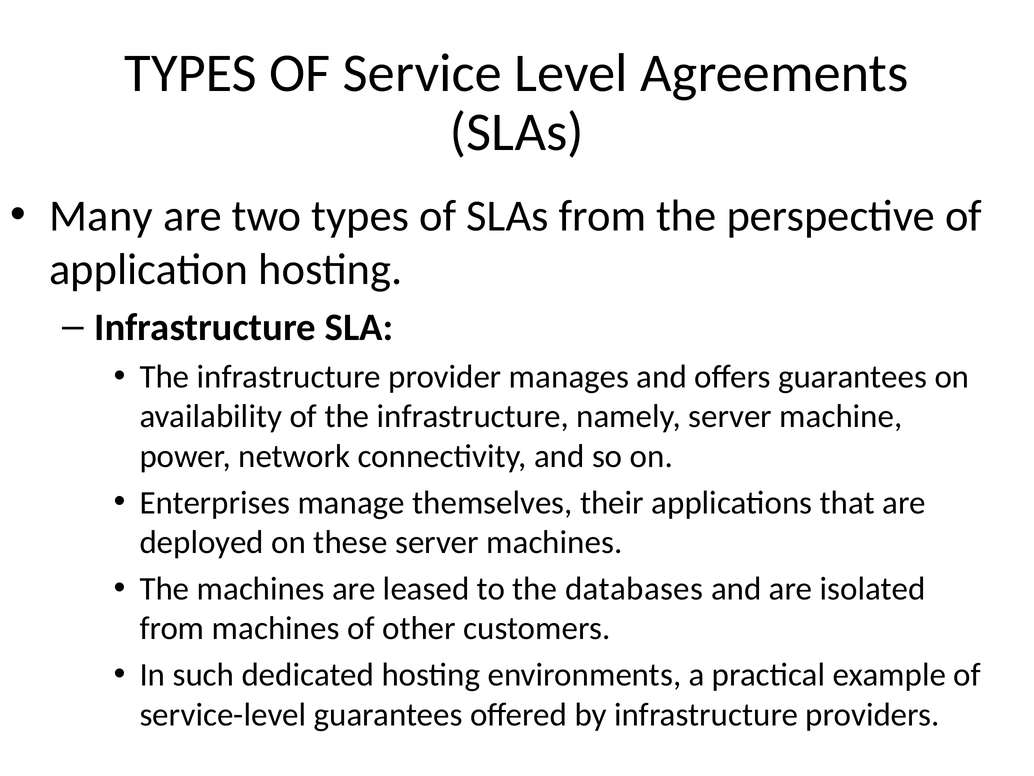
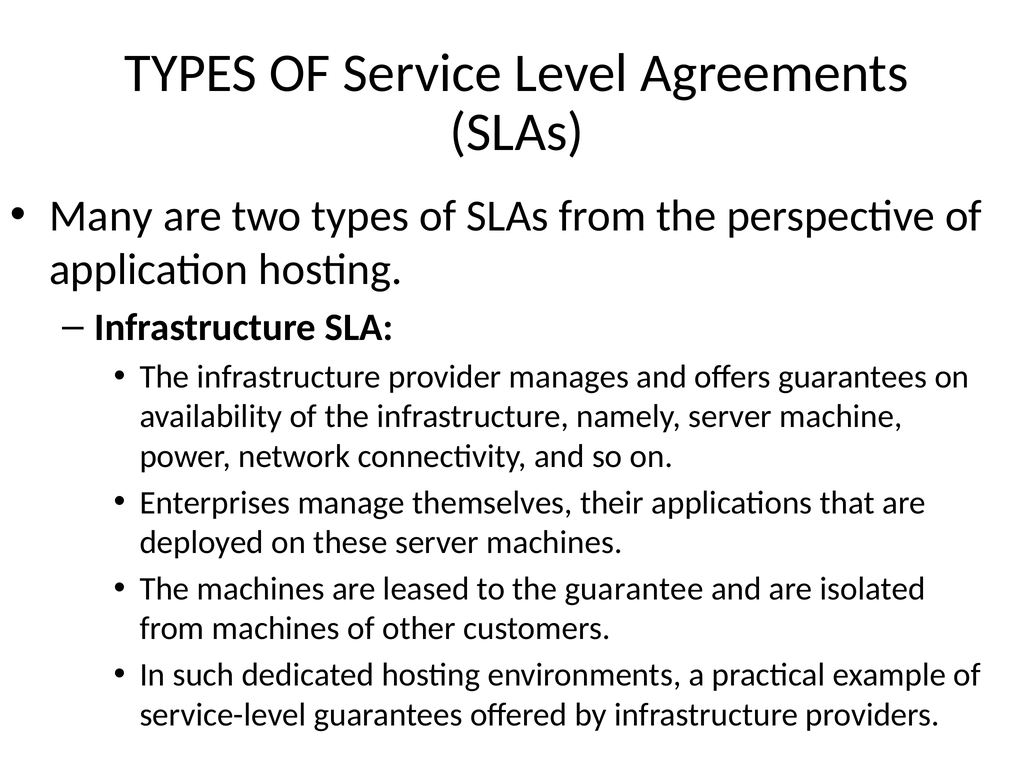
databases: databases -> guarantee
